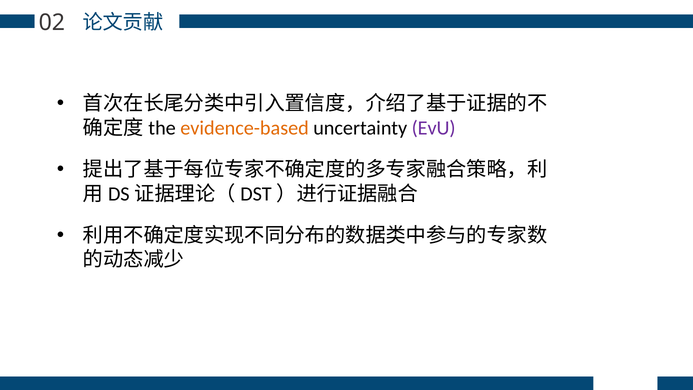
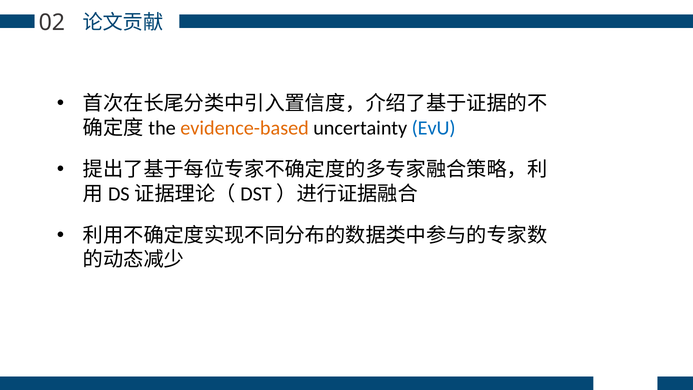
EvU colour: purple -> blue
